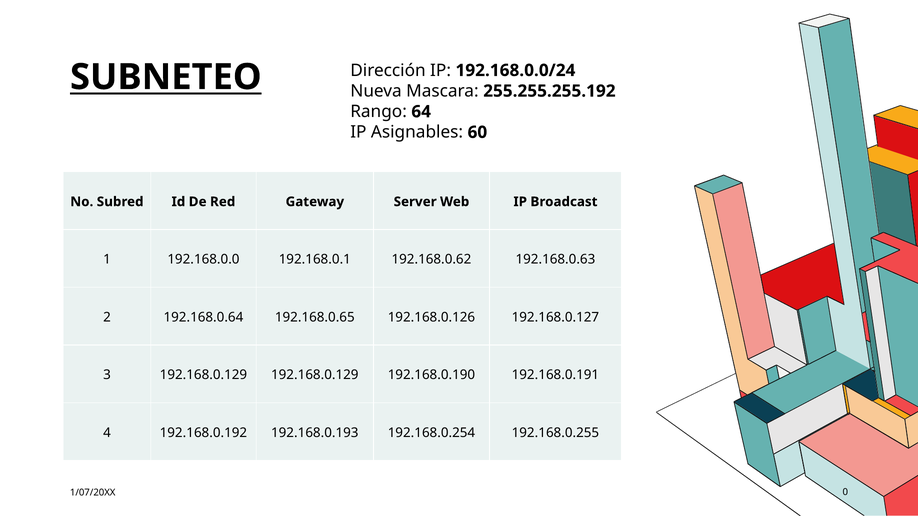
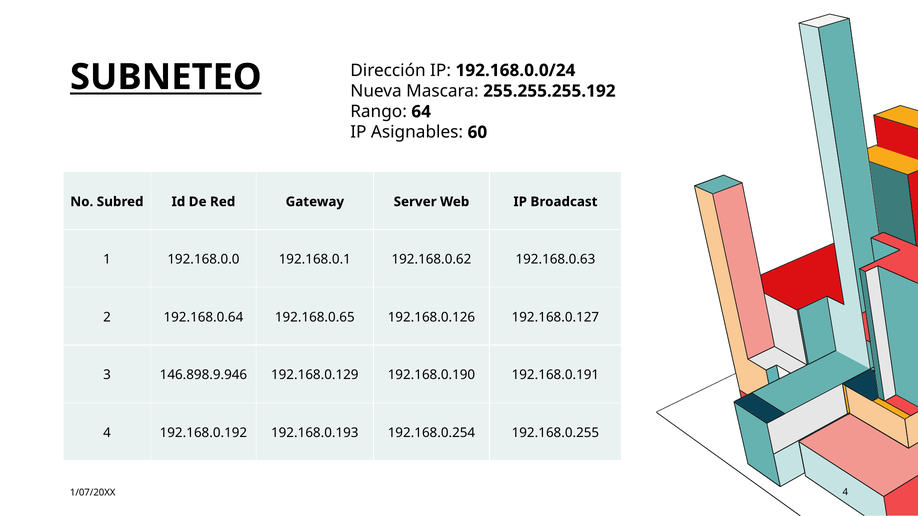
3 192.168.0.129: 192.168.0.129 -> 146.898.9.946
1/07/20XX 0: 0 -> 4
